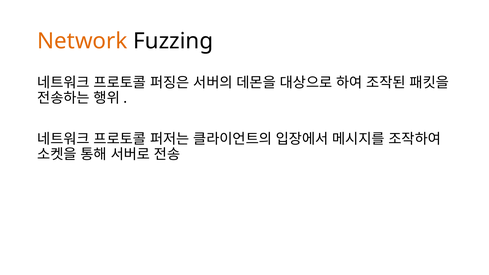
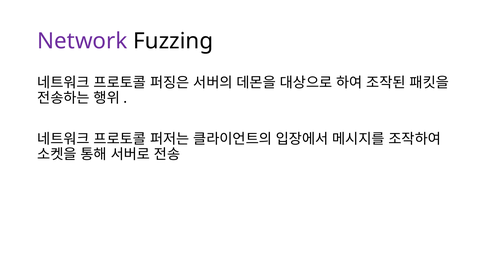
Network colour: orange -> purple
